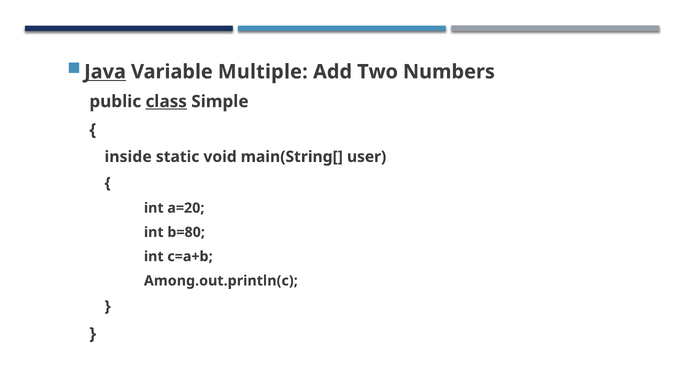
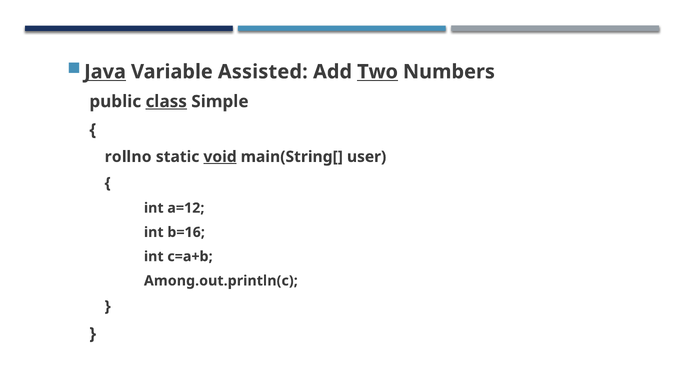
Multiple: Multiple -> Assisted
Two underline: none -> present
inside: inside -> rollno
void underline: none -> present
a=20: a=20 -> a=12
b=80: b=80 -> b=16
